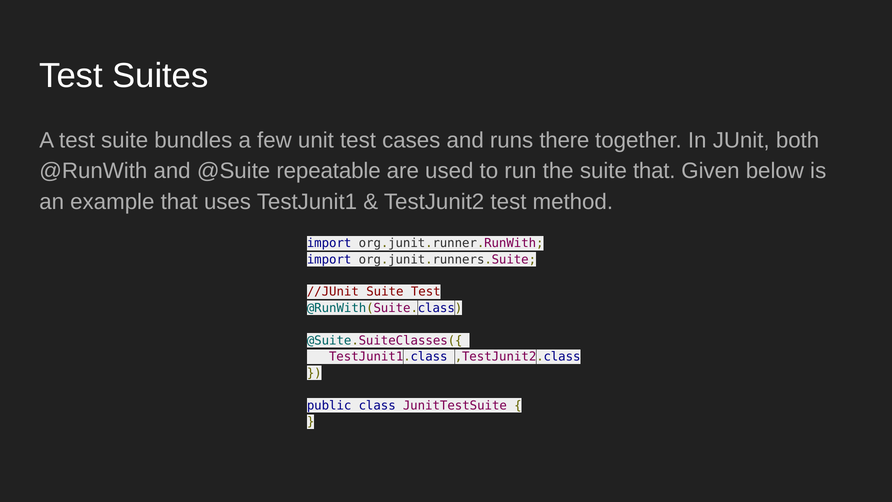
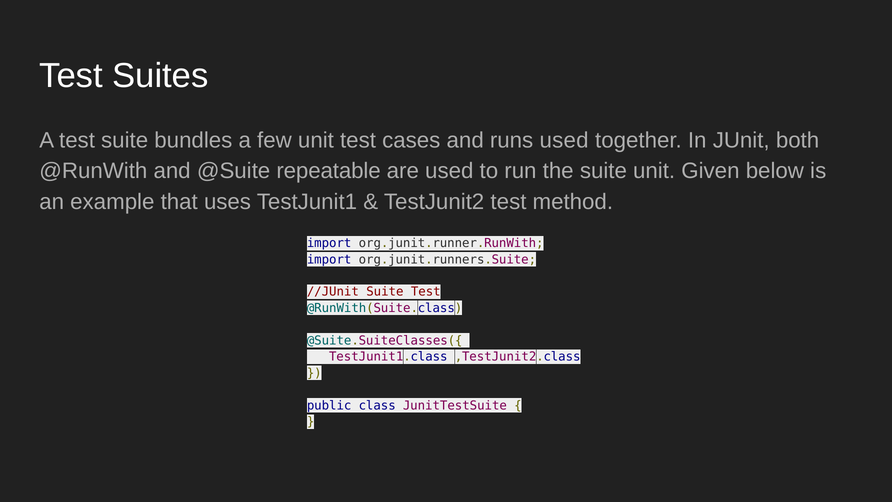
runs there: there -> used
suite that: that -> unit
